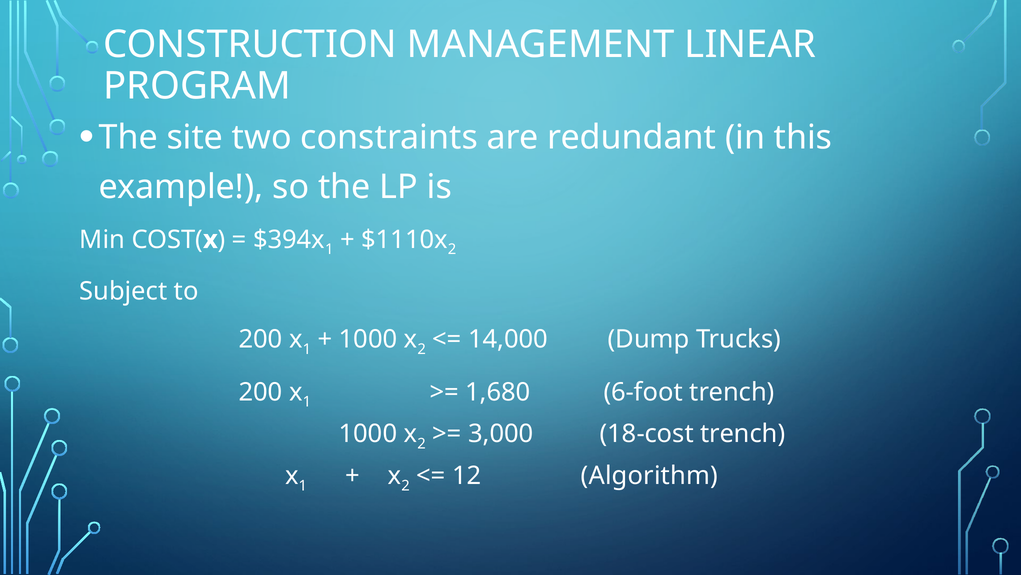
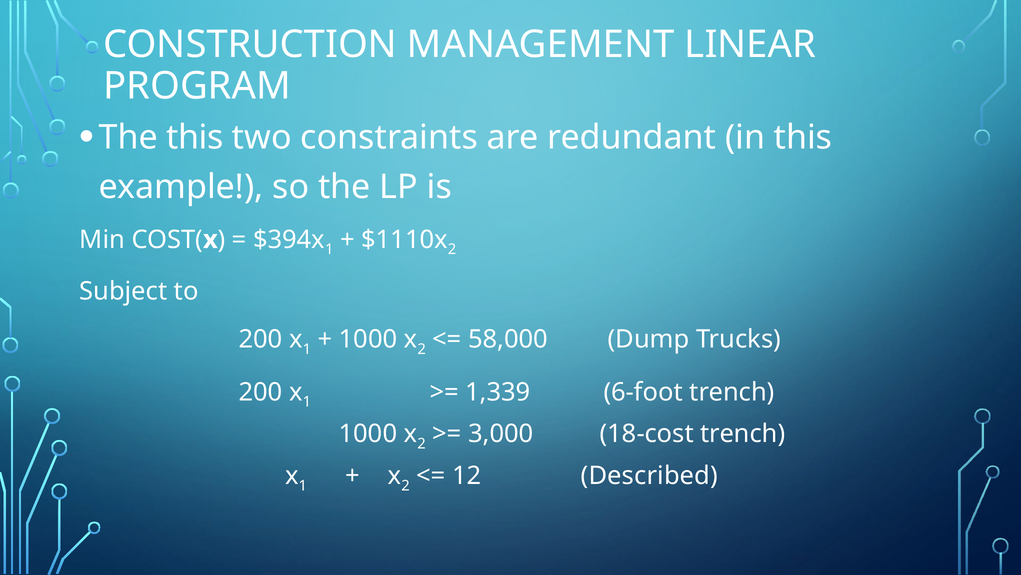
The site: site -> this
14,000: 14,000 -> 58,000
1,680: 1,680 -> 1,339
Algorithm: Algorithm -> Described
